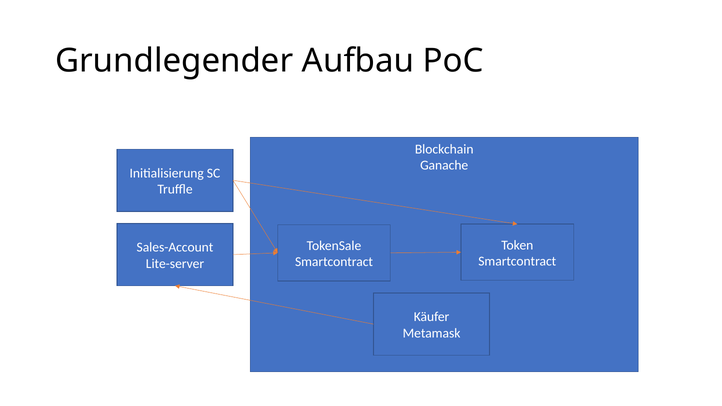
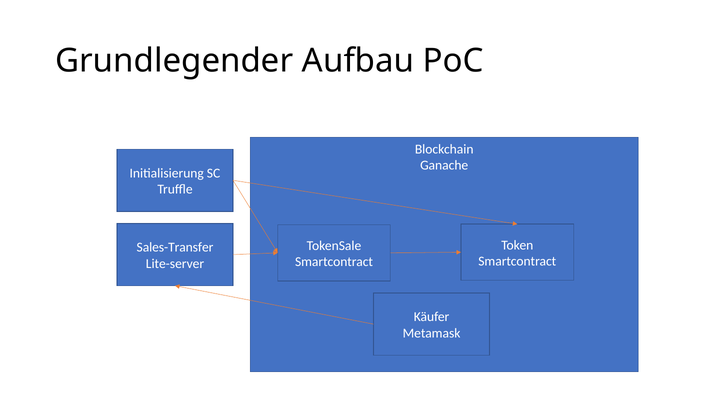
Sales-Account: Sales-Account -> Sales-Transfer
